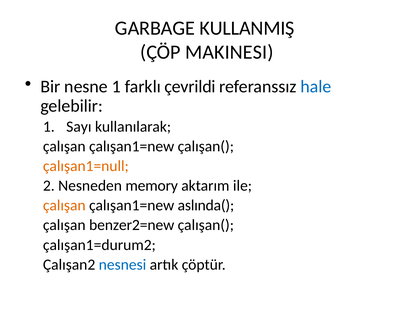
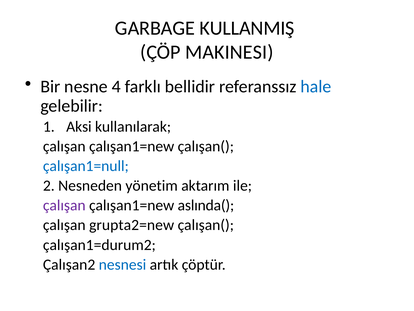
nesne 1: 1 -> 4
çevrildi: çevrildi -> bellidir
Sayı: Sayı -> Aksi
çalışan1=null colour: orange -> blue
memory: memory -> yönetim
çalışan at (64, 205) colour: orange -> purple
benzer2=new: benzer2=new -> grupta2=new
